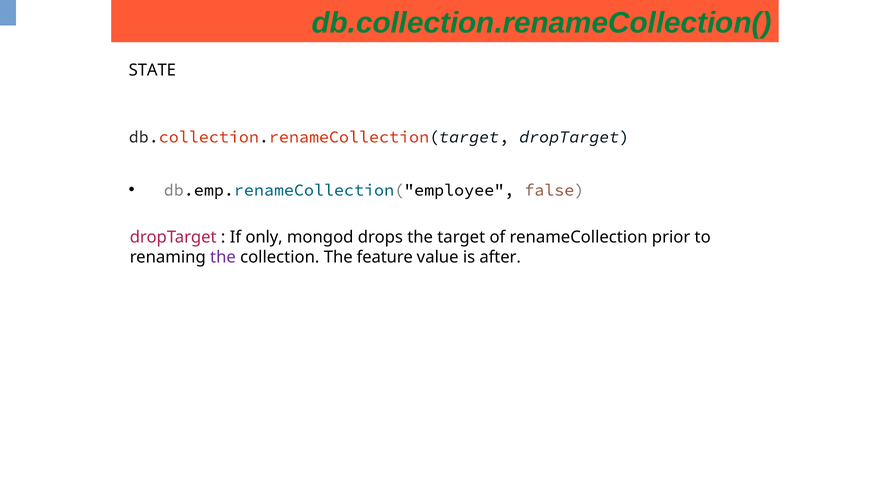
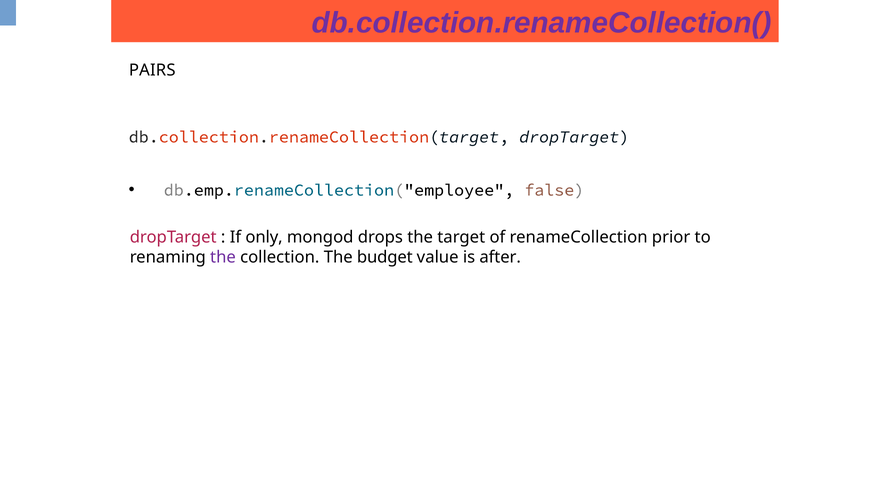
db.collection.renameCollection( colour: green -> purple
STATE: STATE -> PAIRS
feature: feature -> budget
